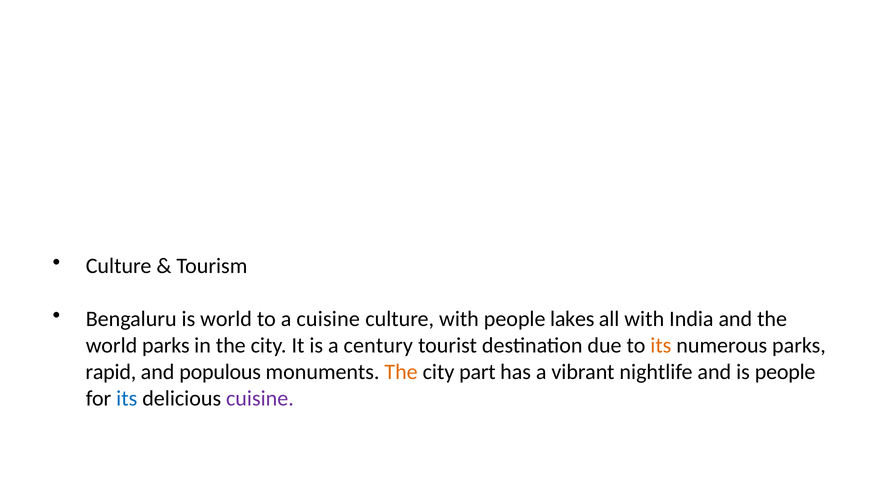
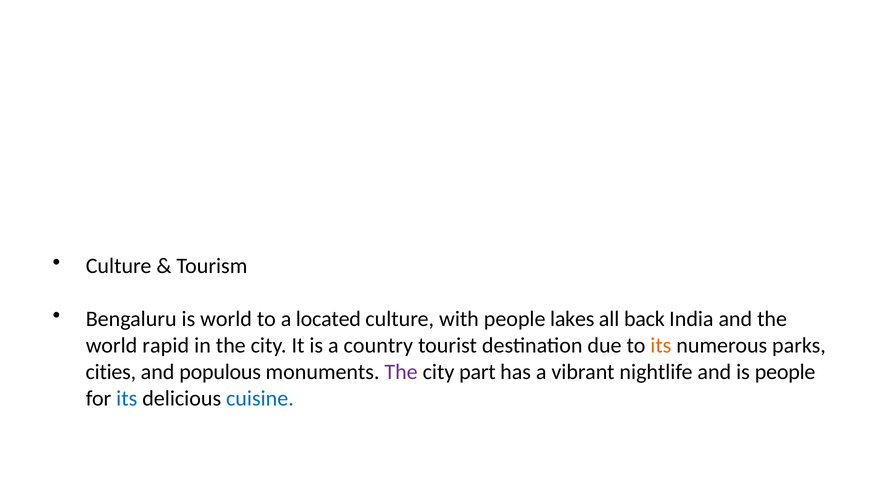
a cuisine: cuisine -> located
all with: with -> back
world parks: parks -> rapid
century: century -> country
rapid: rapid -> cities
The at (401, 372) colour: orange -> purple
cuisine at (260, 398) colour: purple -> blue
